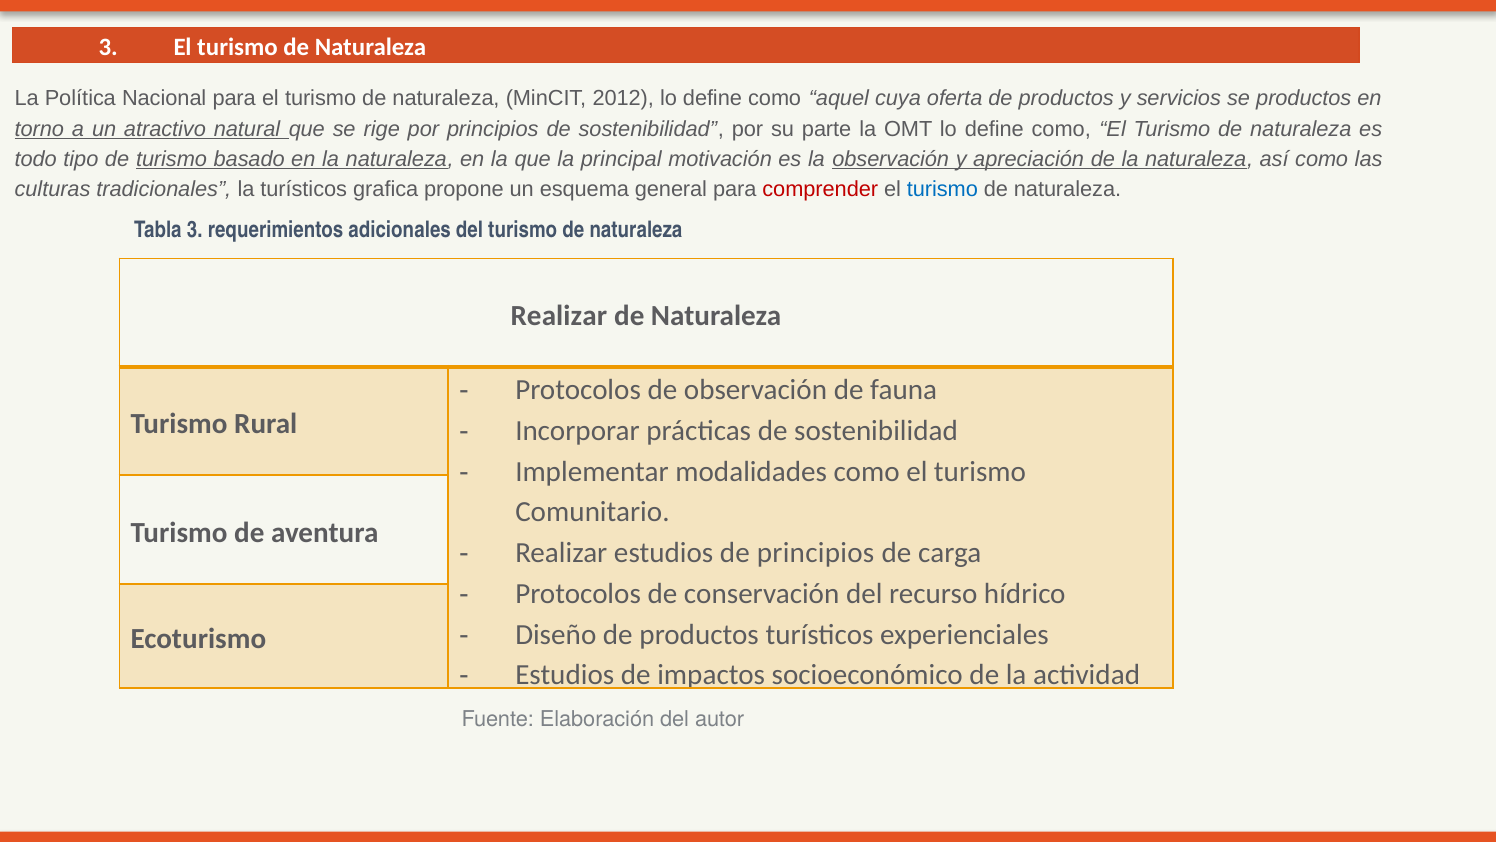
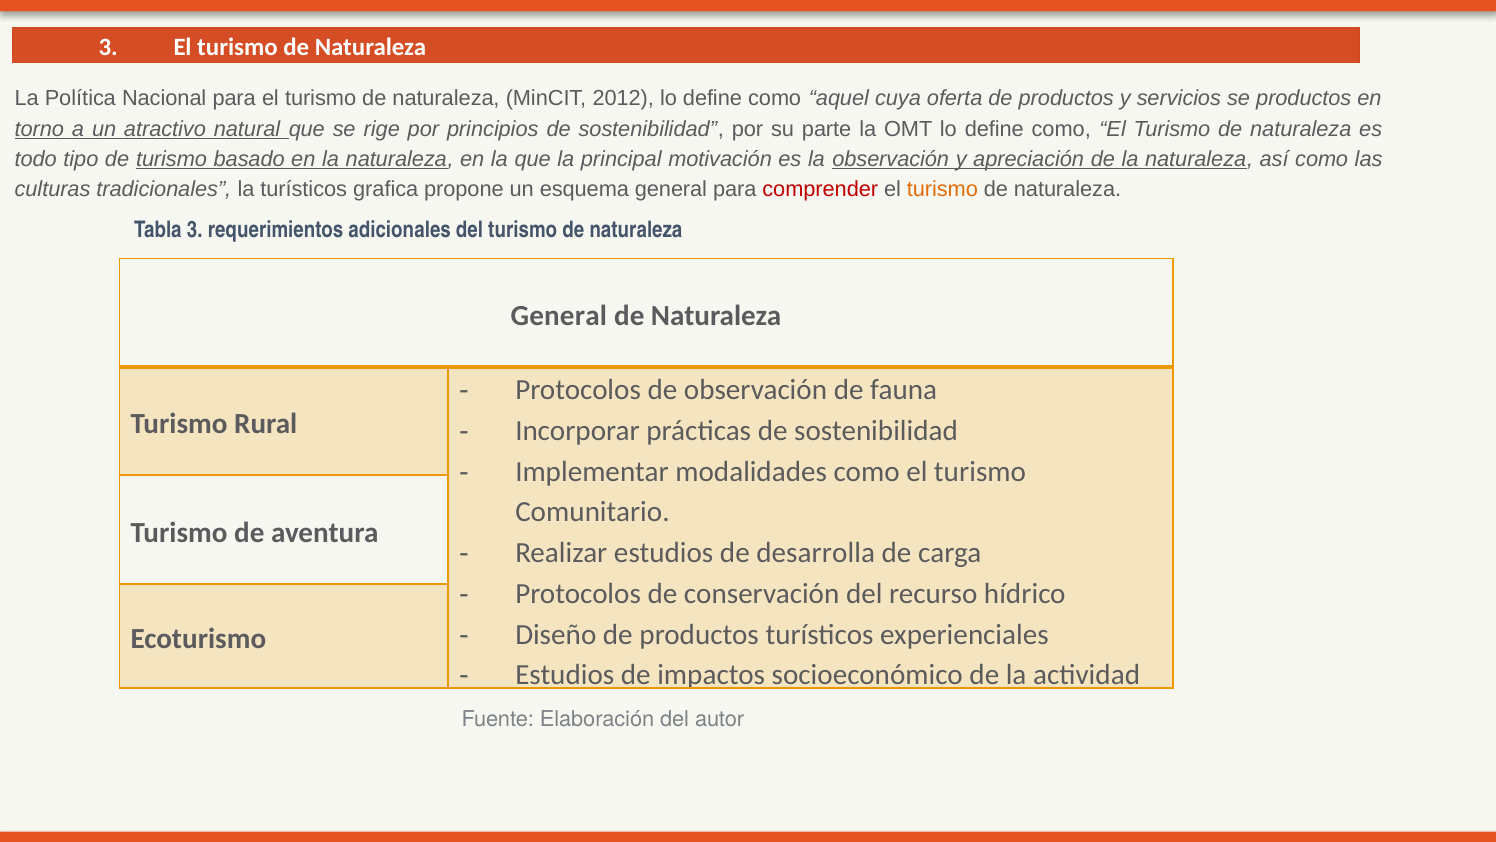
turismo at (942, 189) colour: blue -> orange
Realizar at (559, 315): Realizar -> General
de principios: principios -> desarrolla
